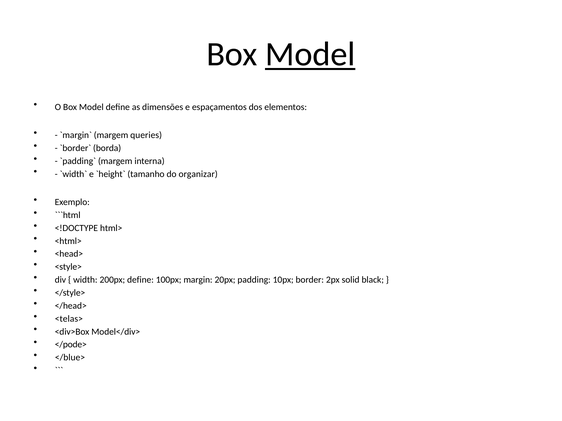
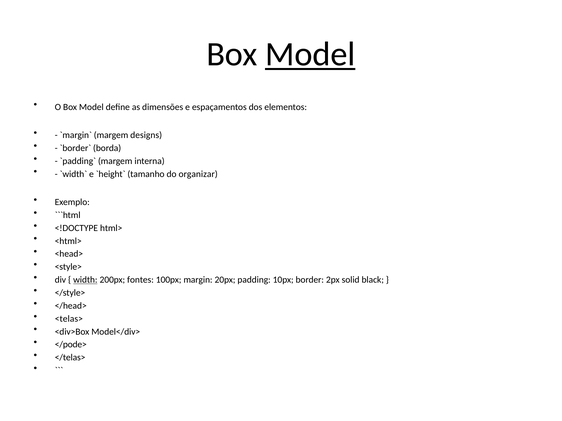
queries: queries -> designs
width underline: none -> present
200px define: define -> fontes
</blue>: </blue> -> </telas>
